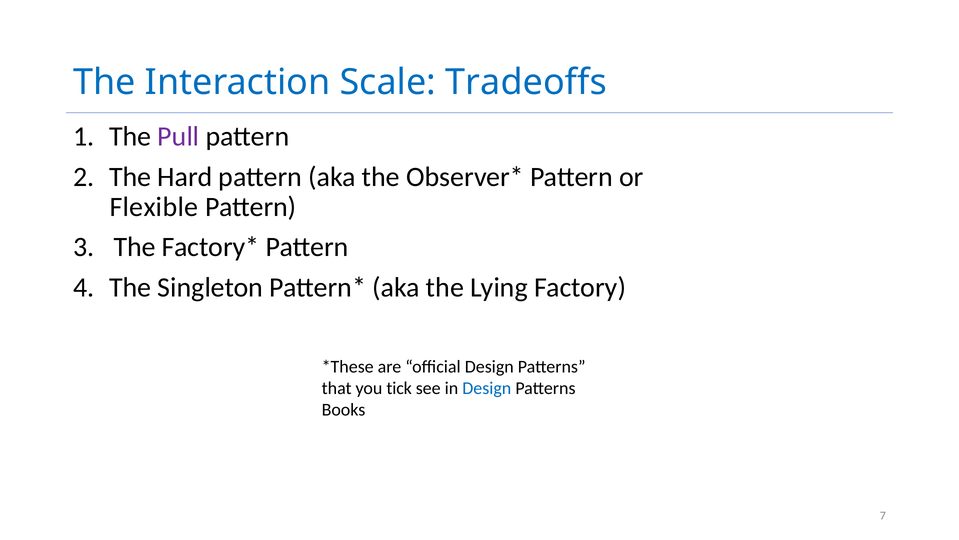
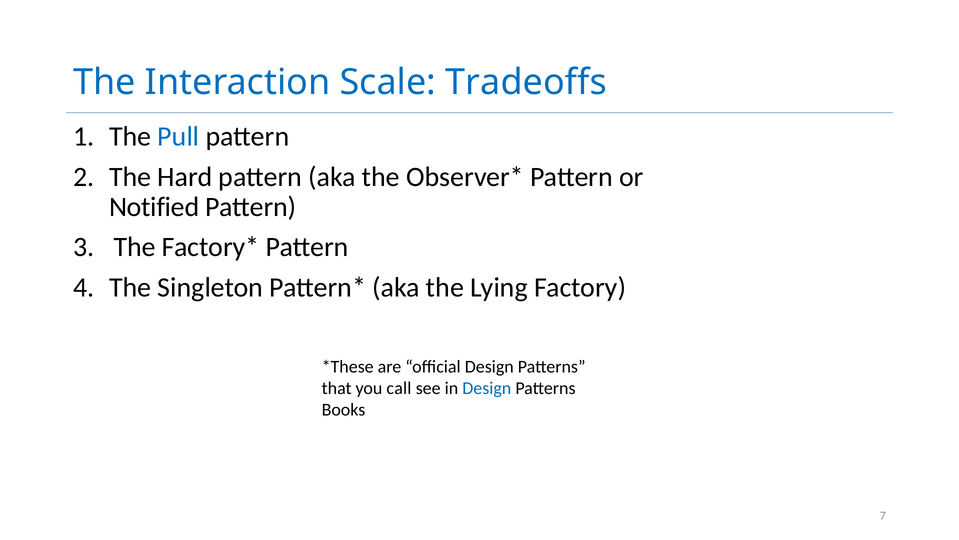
Pull colour: purple -> blue
Flexible: Flexible -> Notified
tick: tick -> call
